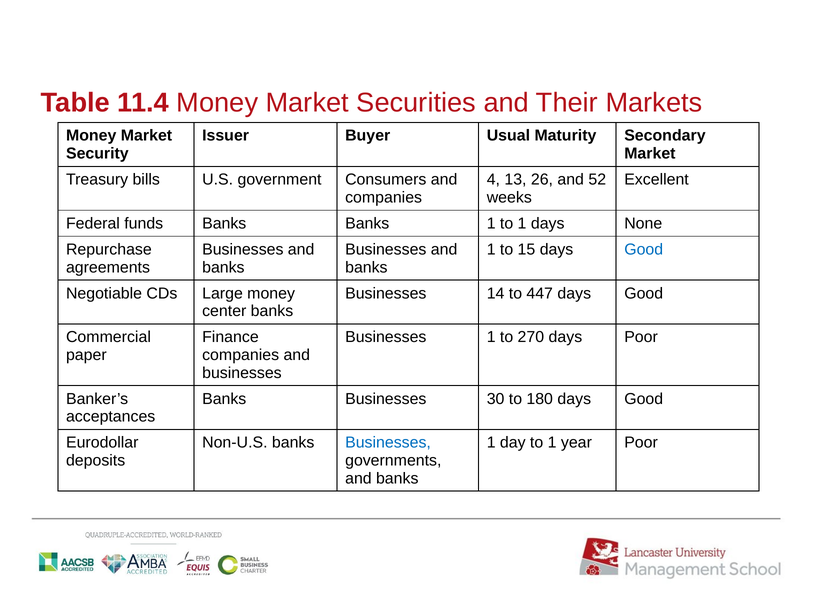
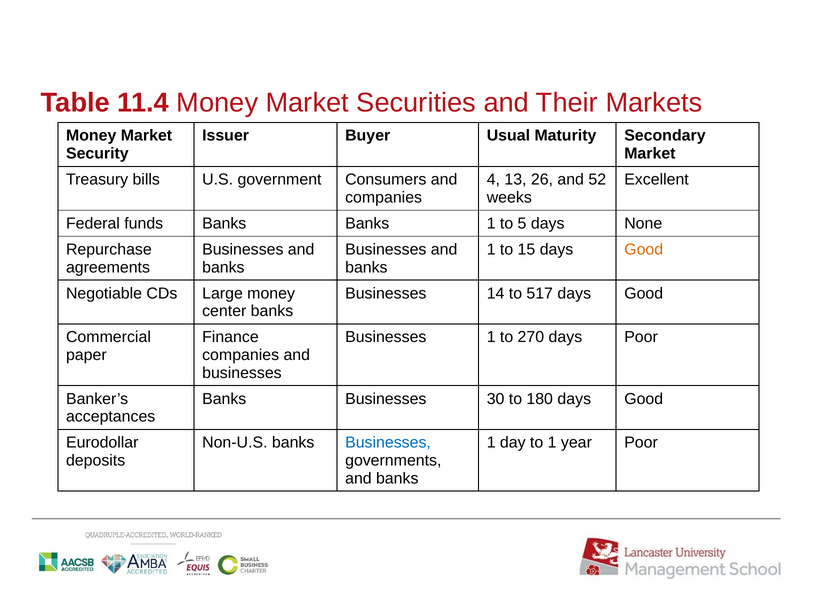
1 to 1: 1 -> 5
Good at (644, 250) colour: blue -> orange
447: 447 -> 517
